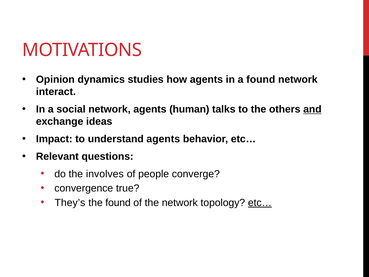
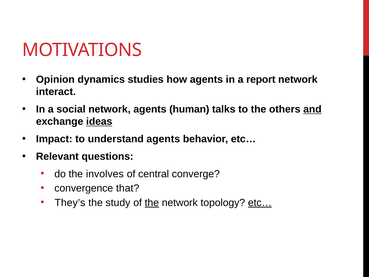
a found: found -> report
ideas underline: none -> present
people: people -> central
true: true -> that
the found: found -> study
the at (152, 202) underline: none -> present
